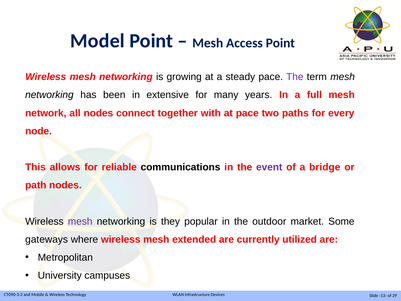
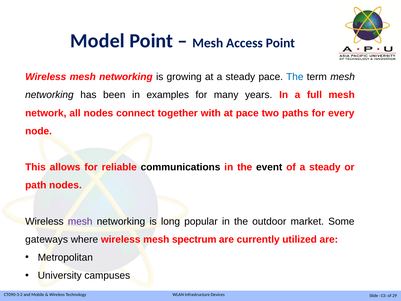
The at (295, 77) colour: purple -> blue
extensive: extensive -> examples
event colour: purple -> black
of a bridge: bridge -> steady
they: they -> long
extended: extended -> spectrum
